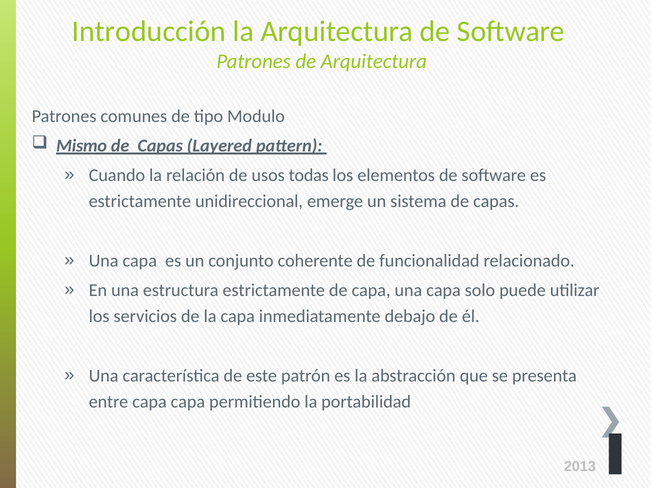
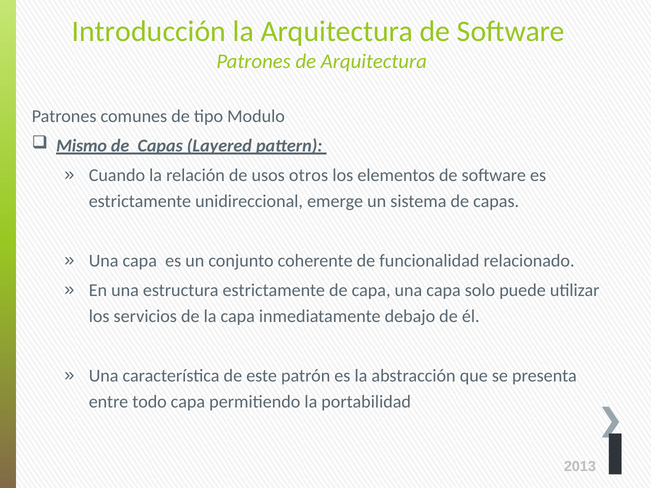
todas: todas -> otros
entre capa: capa -> todo
